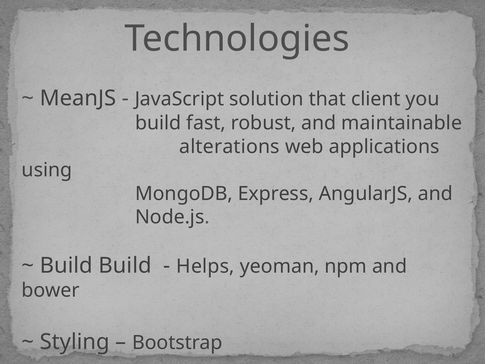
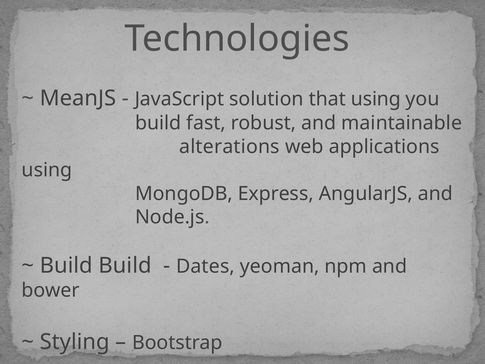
that client: client -> using
Helps: Helps -> Dates
